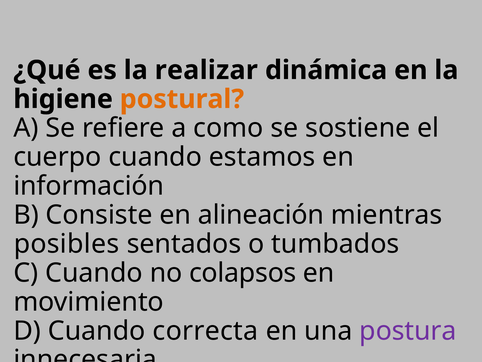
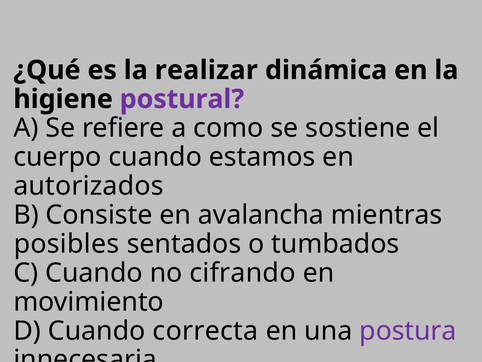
postural colour: orange -> purple
información: información -> autorizados
alineación: alineación -> avalancha
colapsos: colapsos -> cifrando
